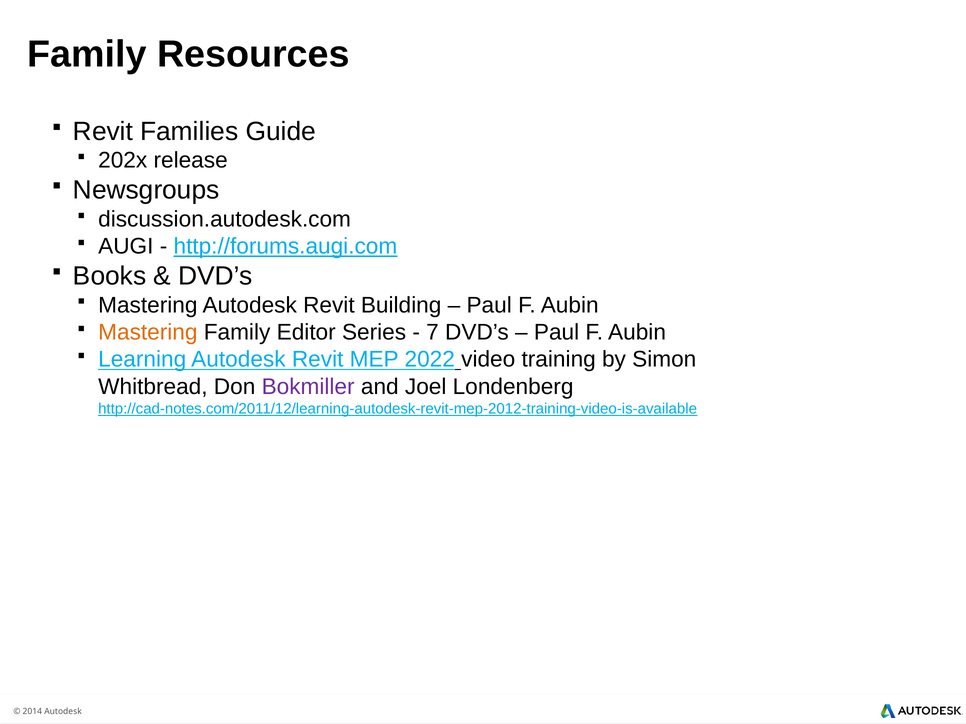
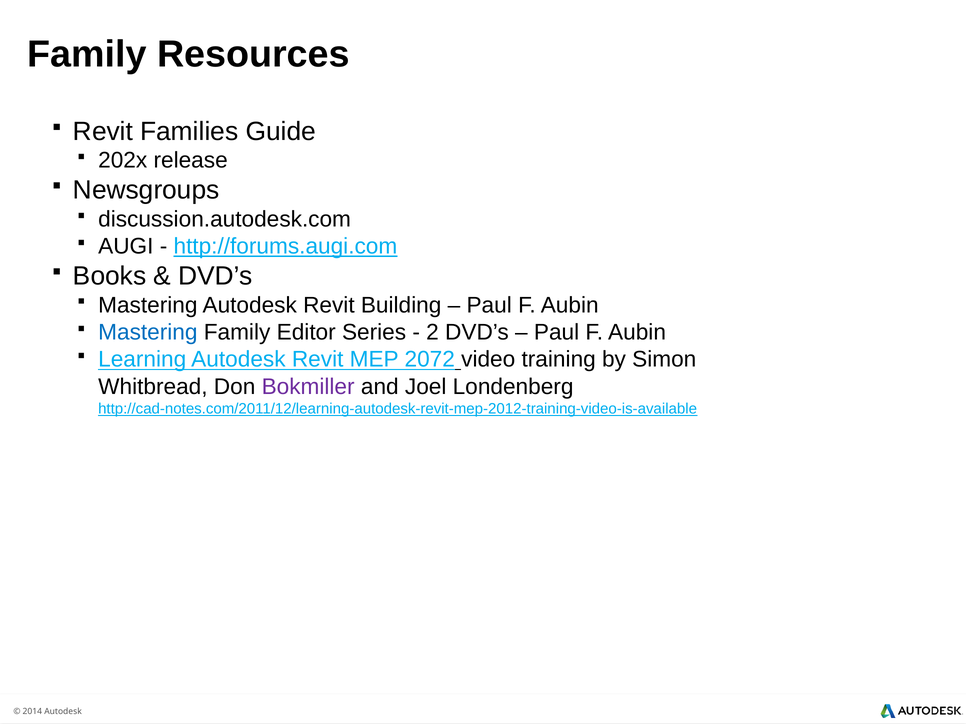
Mastering at (148, 333) colour: orange -> blue
7: 7 -> 2
2022: 2022 -> 2072
